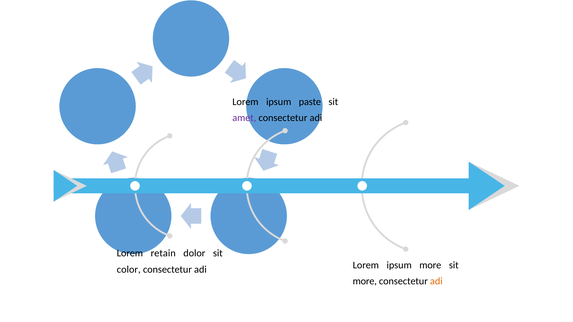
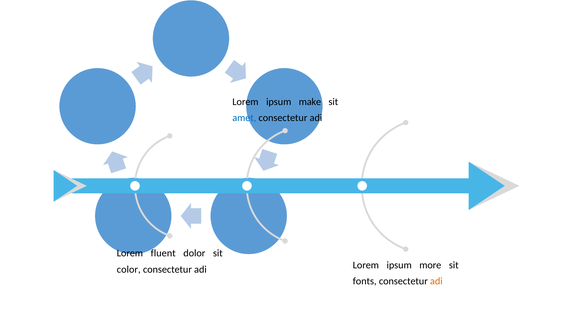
paste: paste -> make
amet colour: purple -> blue
retain: retain -> fluent
more at (365, 282): more -> fonts
